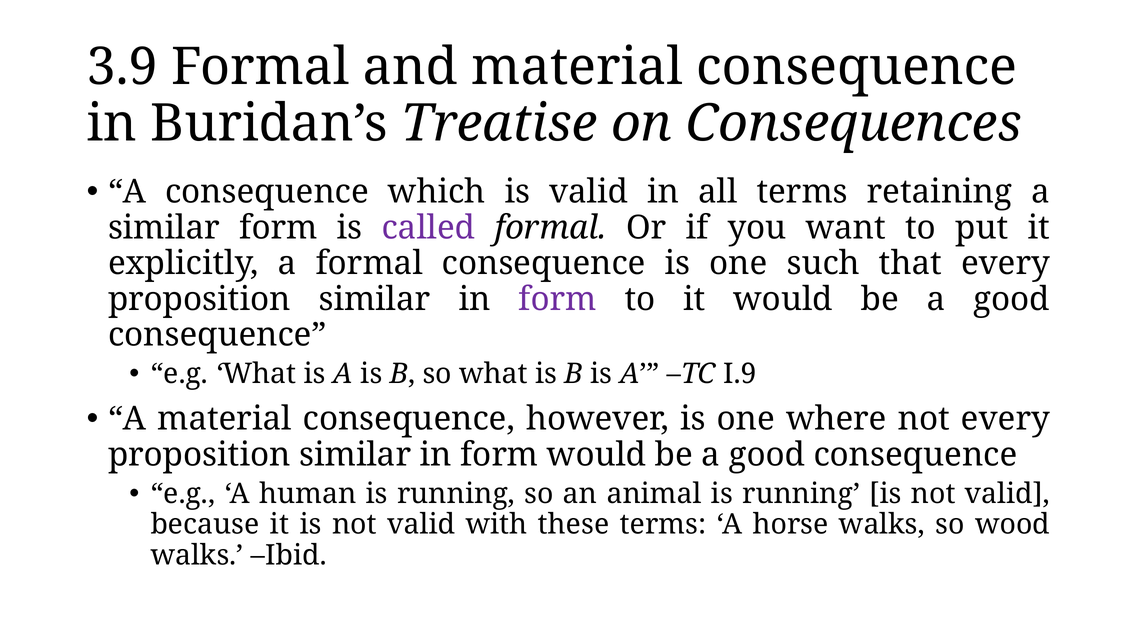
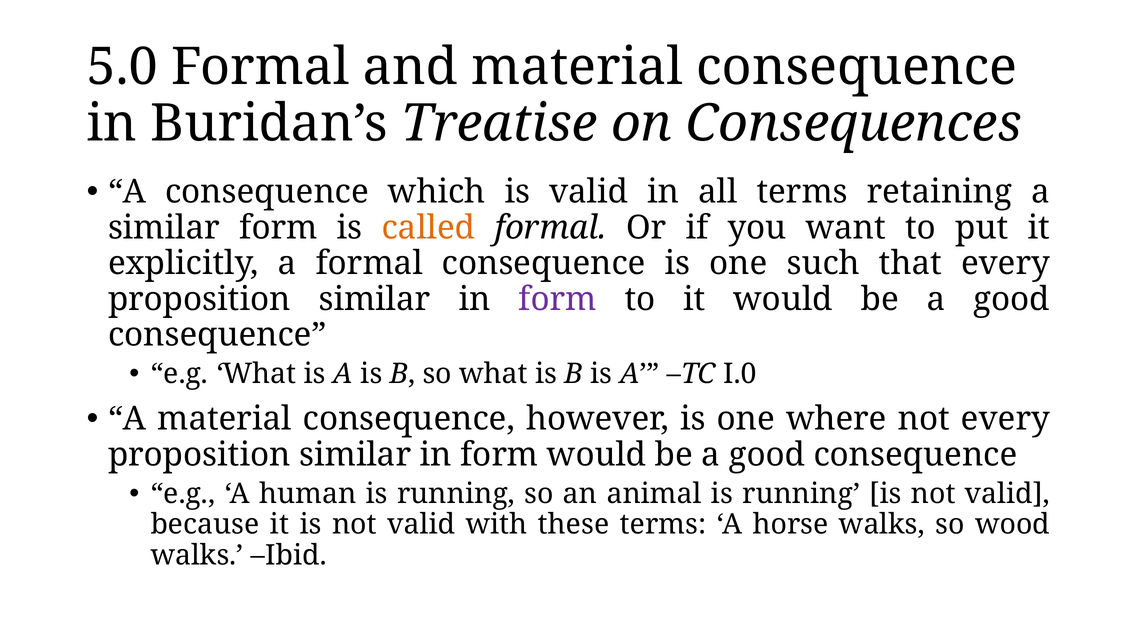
3.9: 3.9 -> 5.0
called colour: purple -> orange
I.9: I.9 -> I.0
